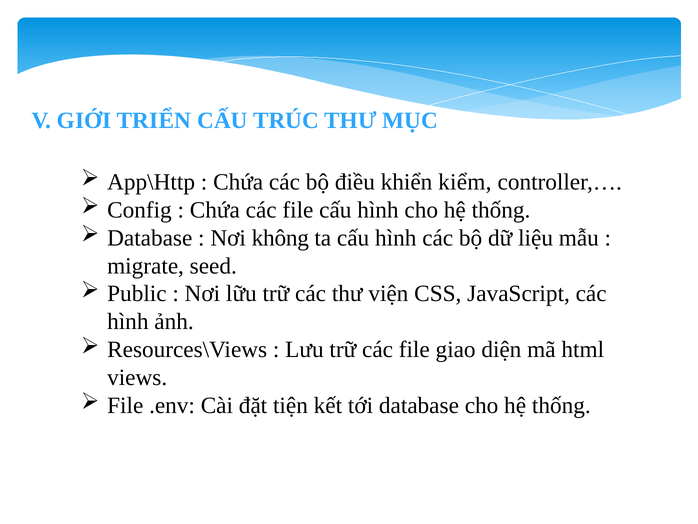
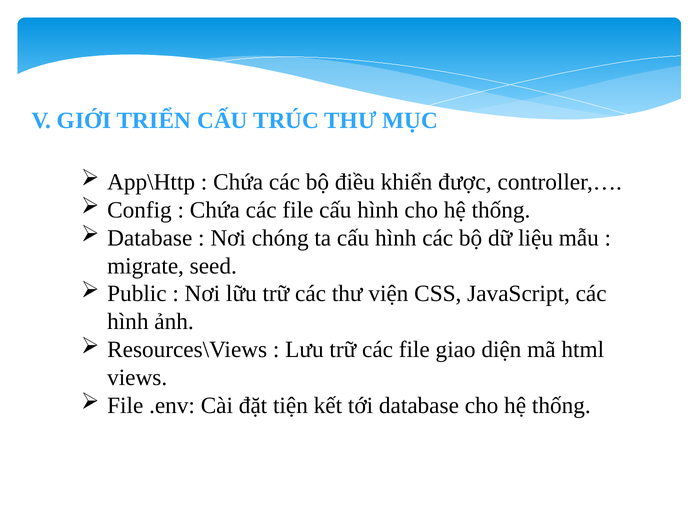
kiểm: kiểm -> được
không: không -> chóng
